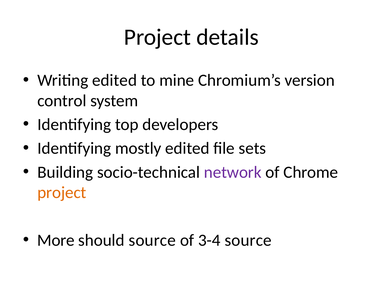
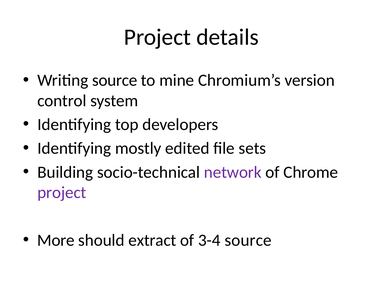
Writing edited: edited -> source
project at (62, 193) colour: orange -> purple
should source: source -> extract
